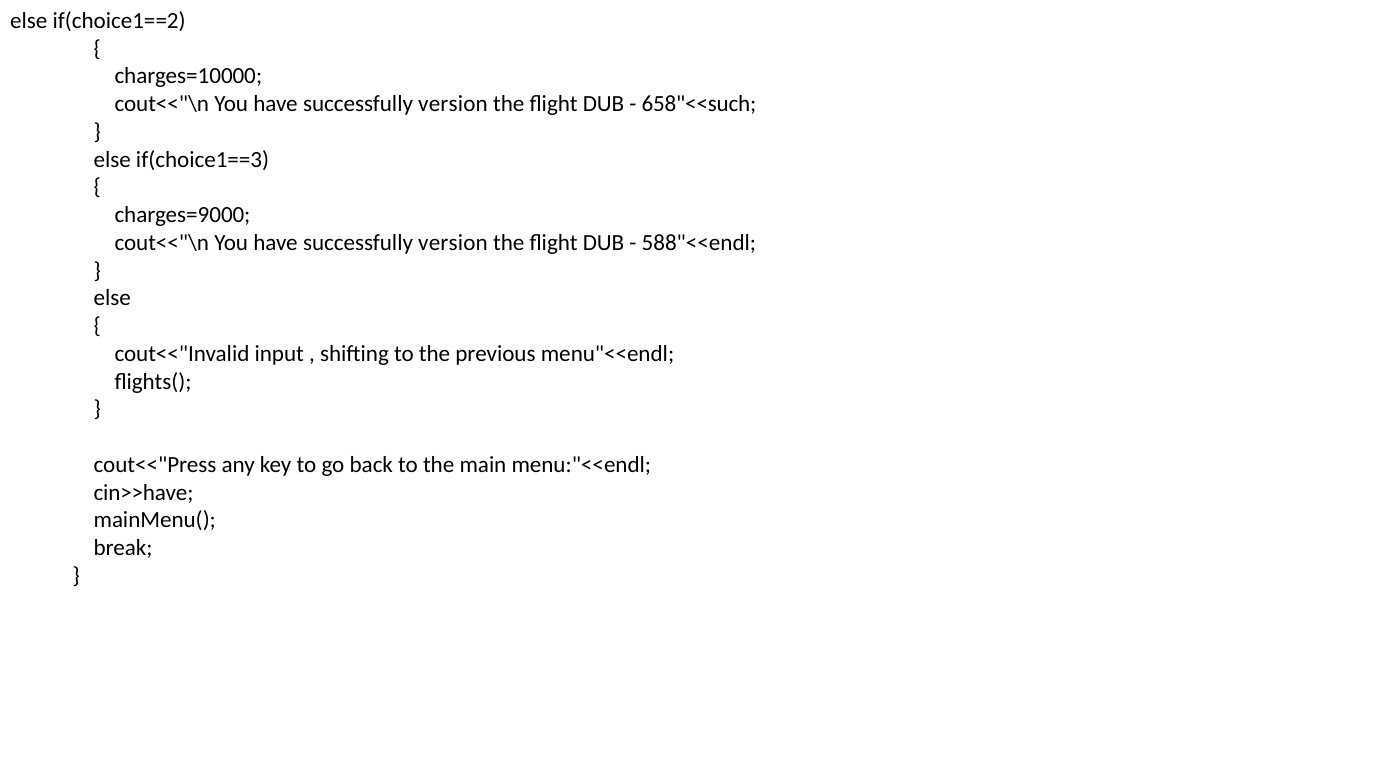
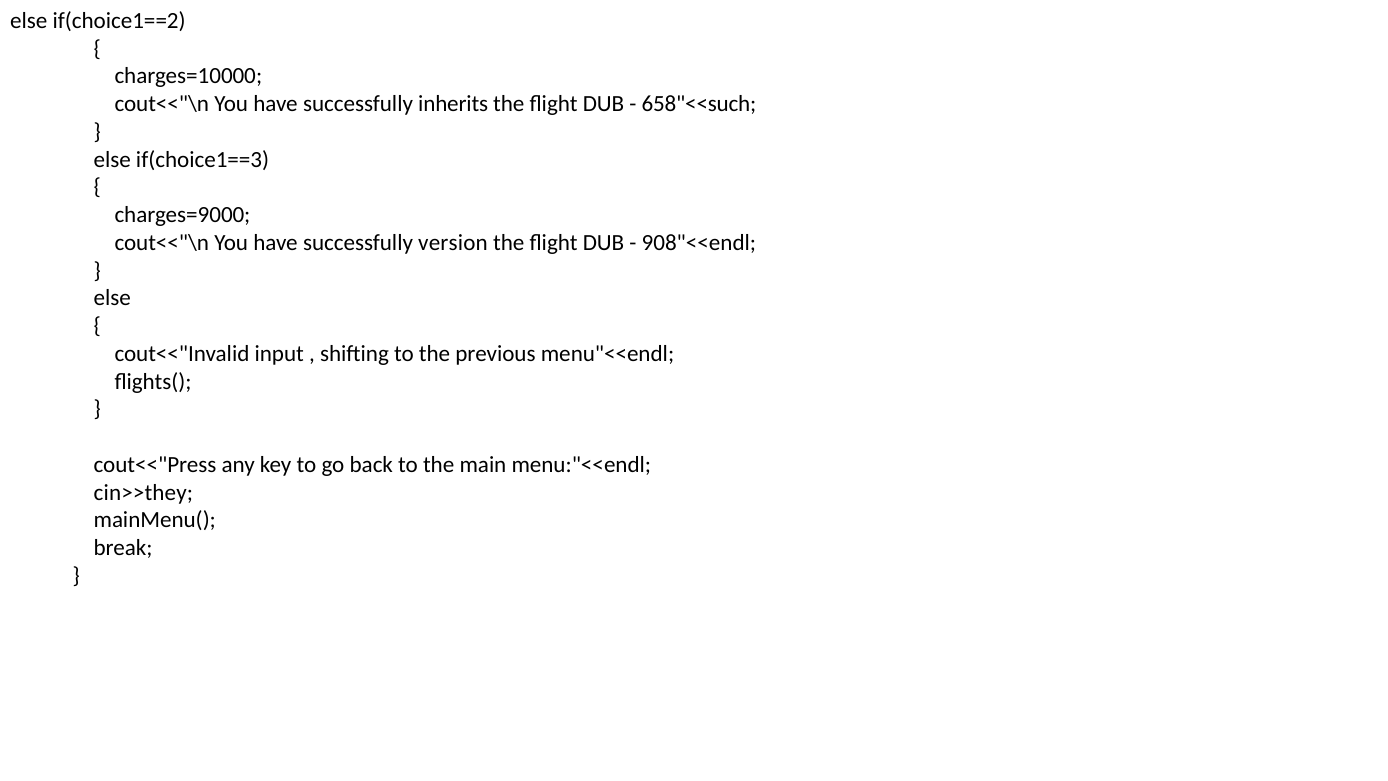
version at (453, 104): version -> inherits
588"<<endl: 588"<<endl -> 908"<<endl
cin>>have: cin>>have -> cin>>they
